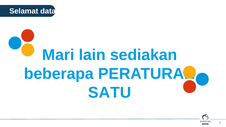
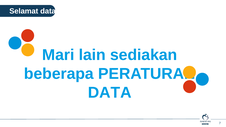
SATU: SATU -> DATA
